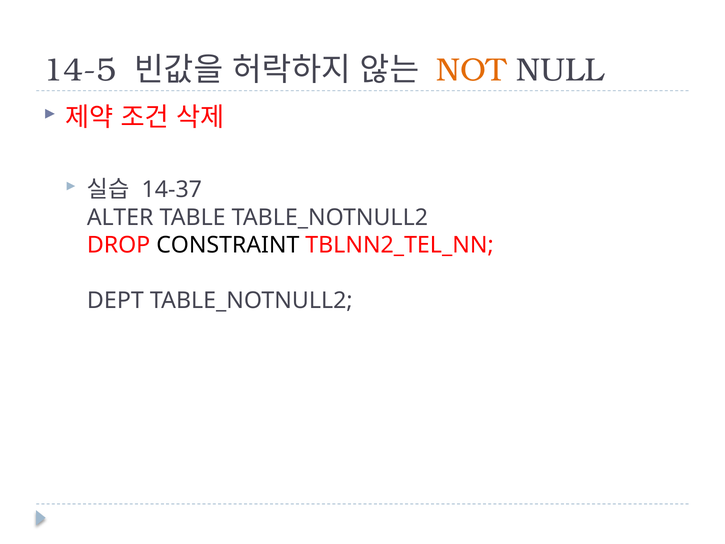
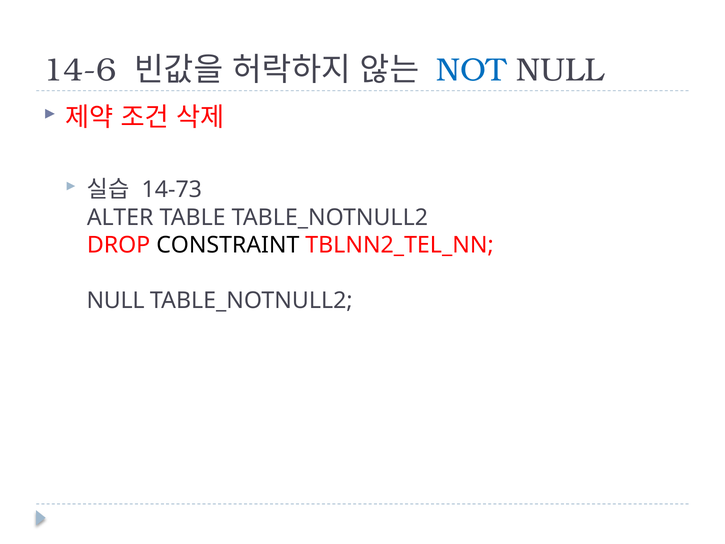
14-5: 14-5 -> 14-6
NOT colour: orange -> blue
14-37: 14-37 -> 14-73
DEPT at (115, 301): DEPT -> NULL
